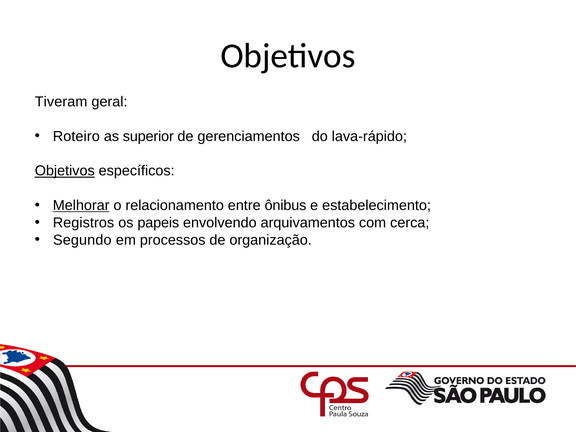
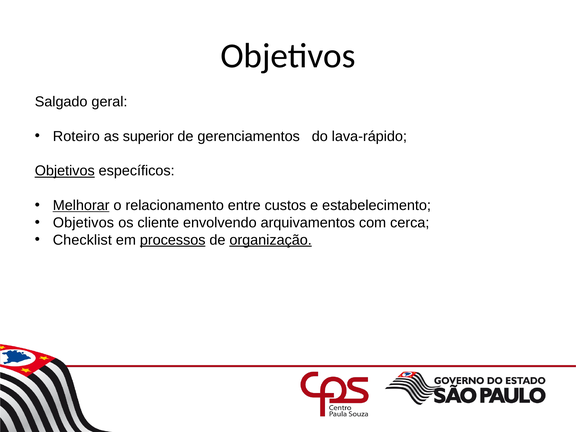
Tiveram: Tiveram -> Salgado
ônibus: ônibus -> custos
Registros at (83, 223): Registros -> Objetivos
papeis: papeis -> cliente
Segundo: Segundo -> Checklist
processos underline: none -> present
organização underline: none -> present
